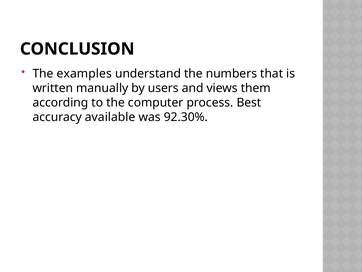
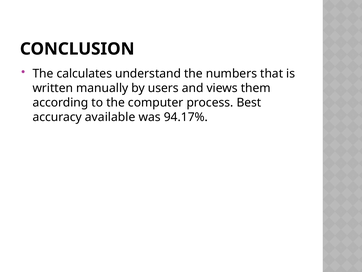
examples: examples -> calculates
92.30%: 92.30% -> 94.17%
